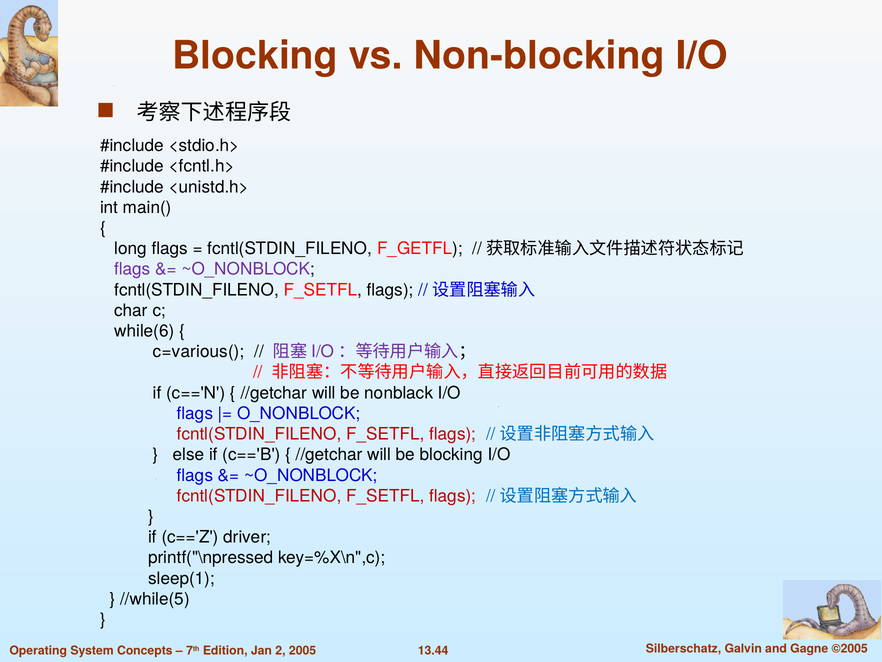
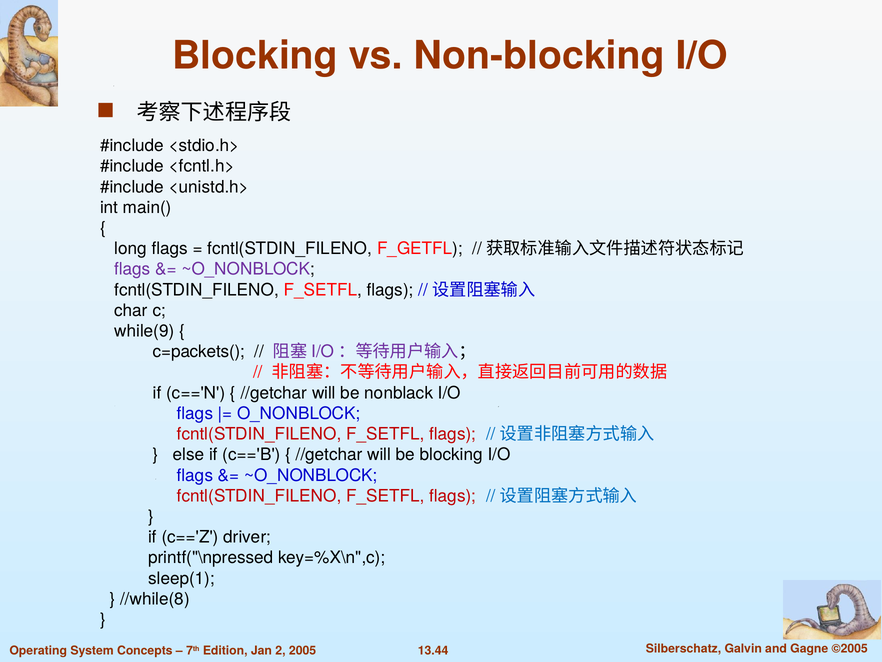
while(6: while(6 -> while(9
c=various(: c=various( -> c=packets(
//while(5: //while(5 -> //while(8
